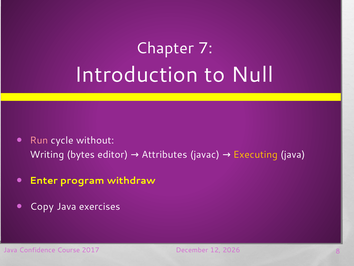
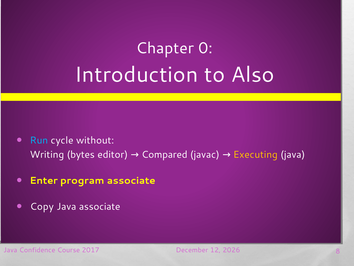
7: 7 -> 0
Null: Null -> Also
Run colour: pink -> light blue
Attributes: Attributes -> Compared
program withdraw: withdraw -> associate
Java exercises: exercises -> associate
